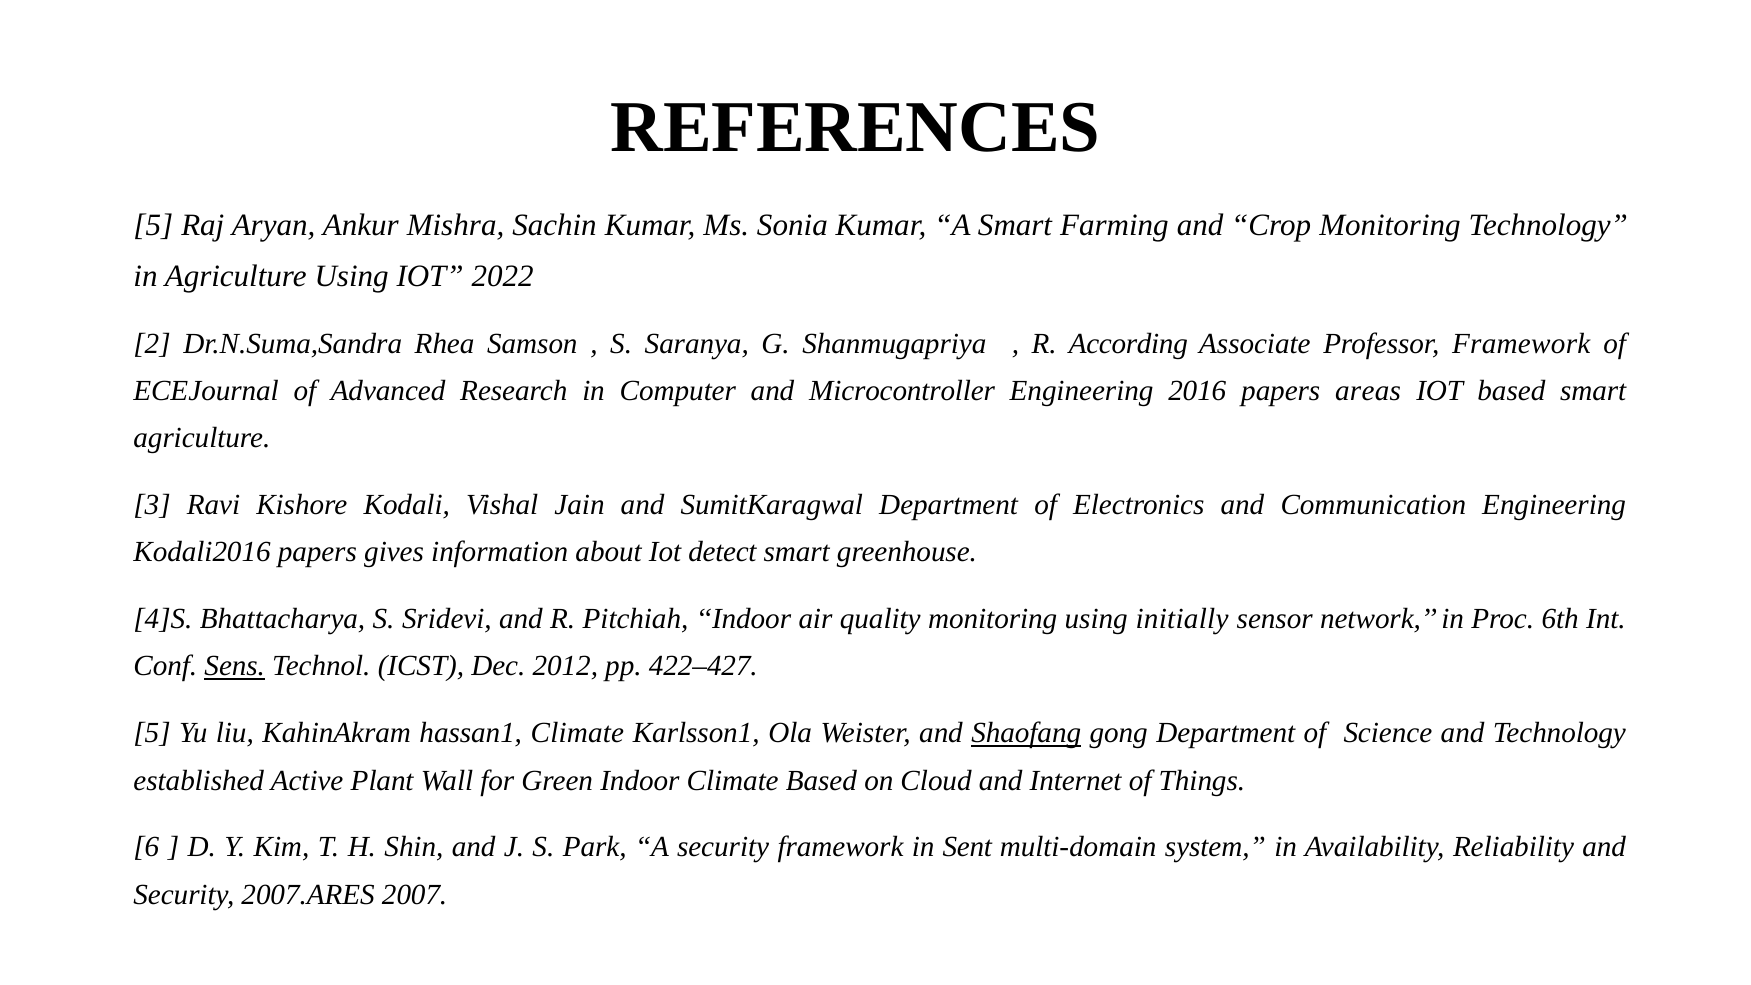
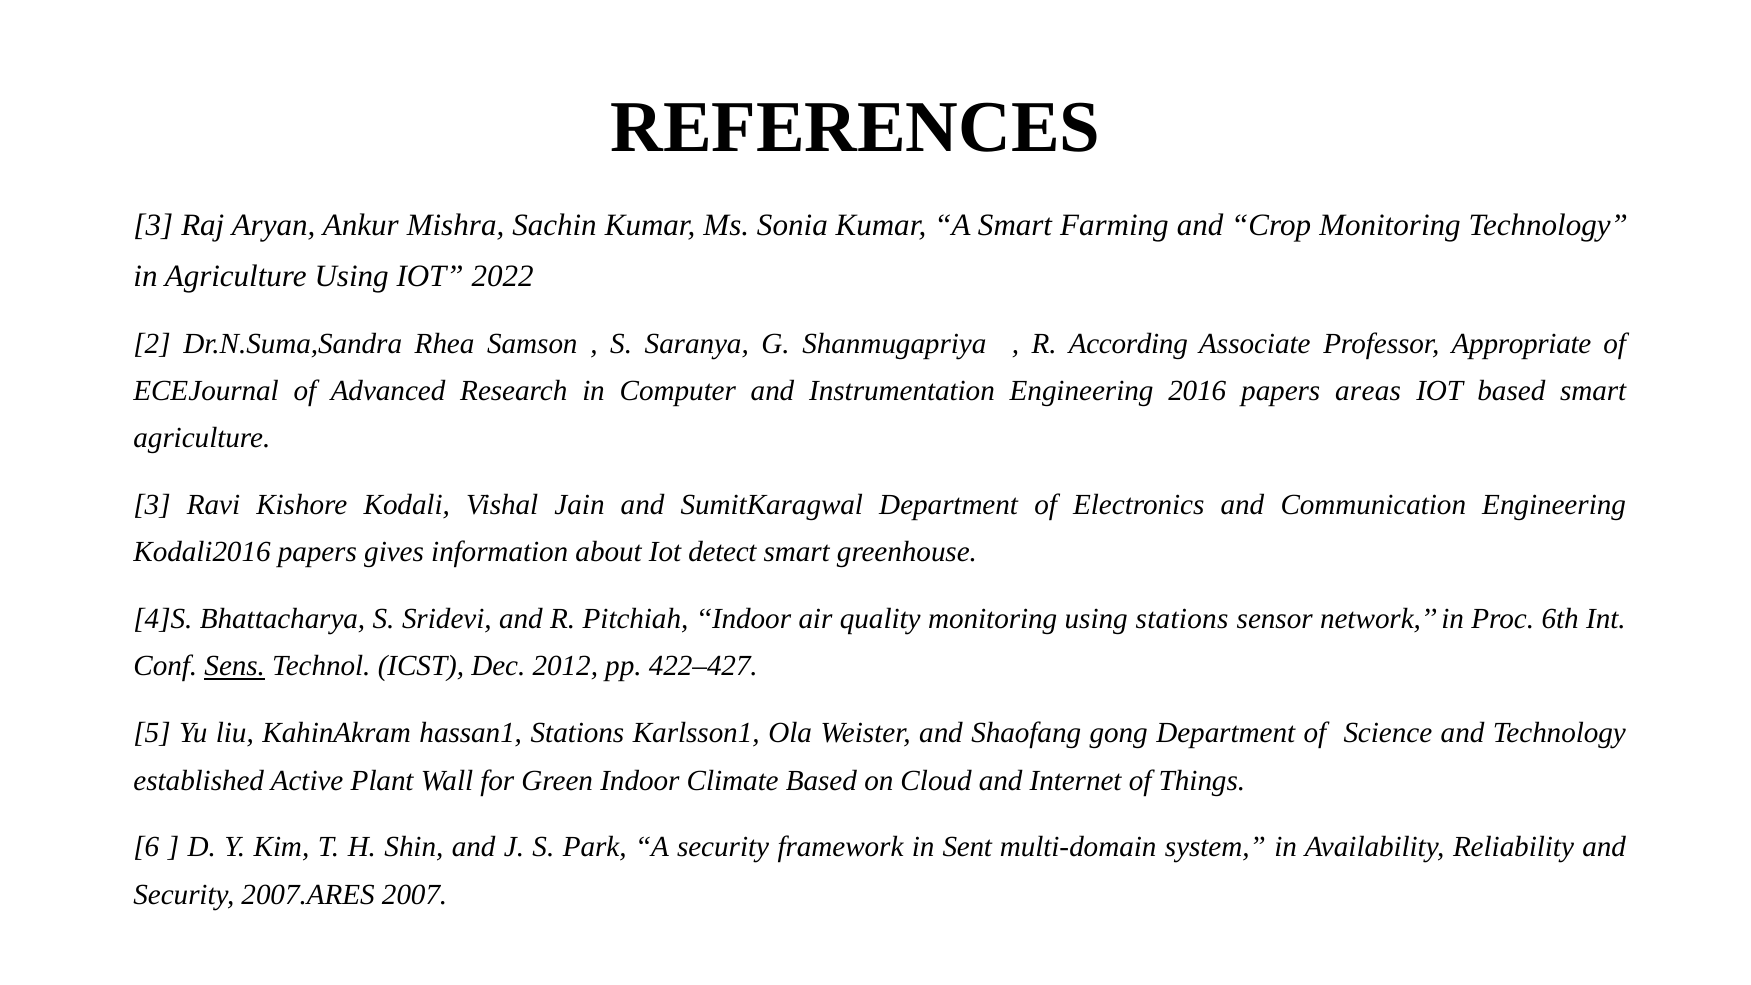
5 at (153, 226): 5 -> 3
Professor Framework: Framework -> Appropriate
Microcontroller: Microcontroller -> Instrumentation
using initially: initially -> stations
hassan1 Climate: Climate -> Stations
Shaofang underline: present -> none
